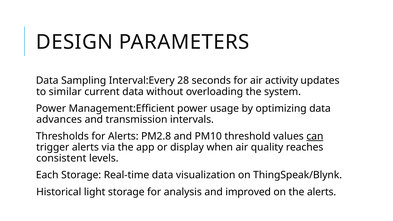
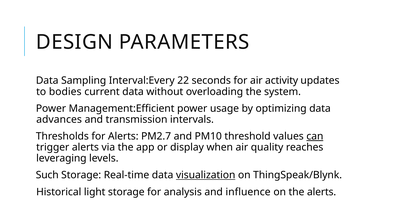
28: 28 -> 22
similar: similar -> bodies
PM2.8: PM2.8 -> PM2.7
consistent: consistent -> leveraging
Each: Each -> Such
visualization underline: none -> present
improved: improved -> influence
